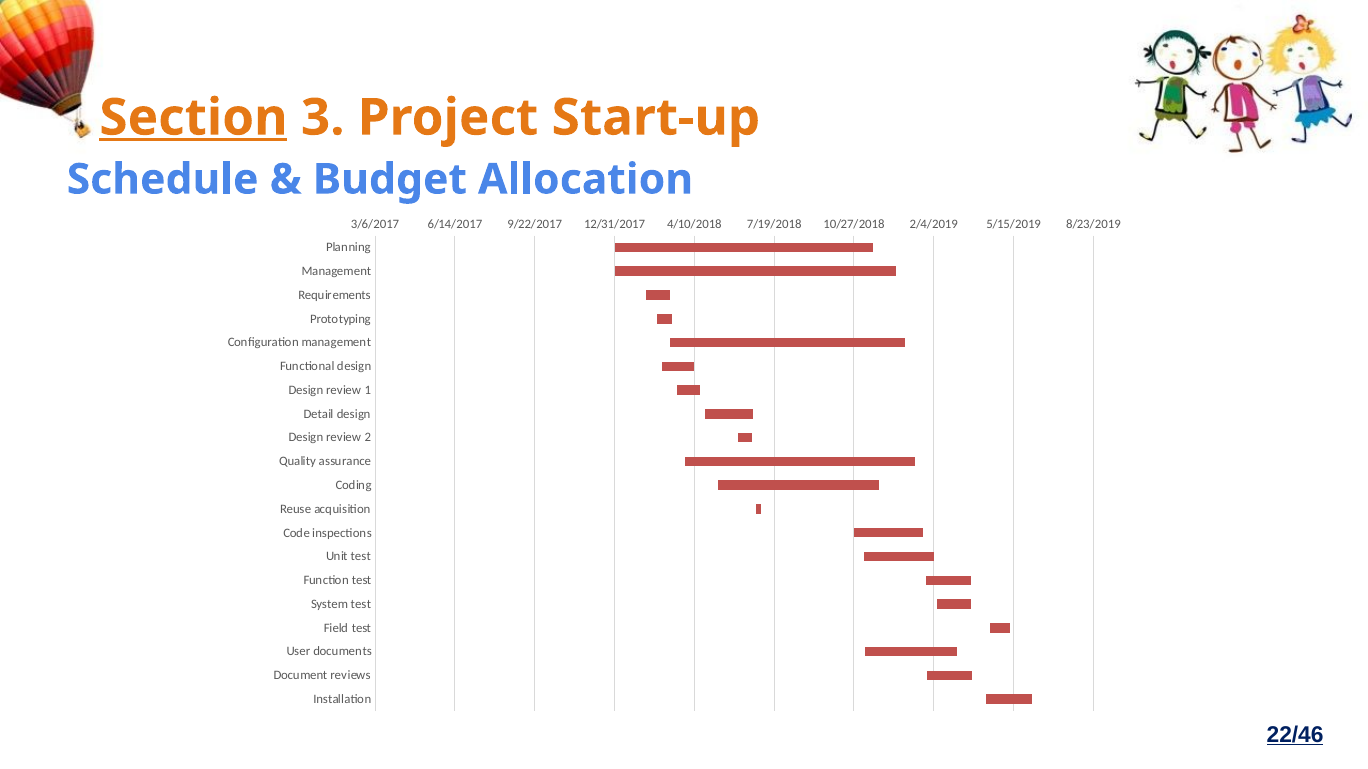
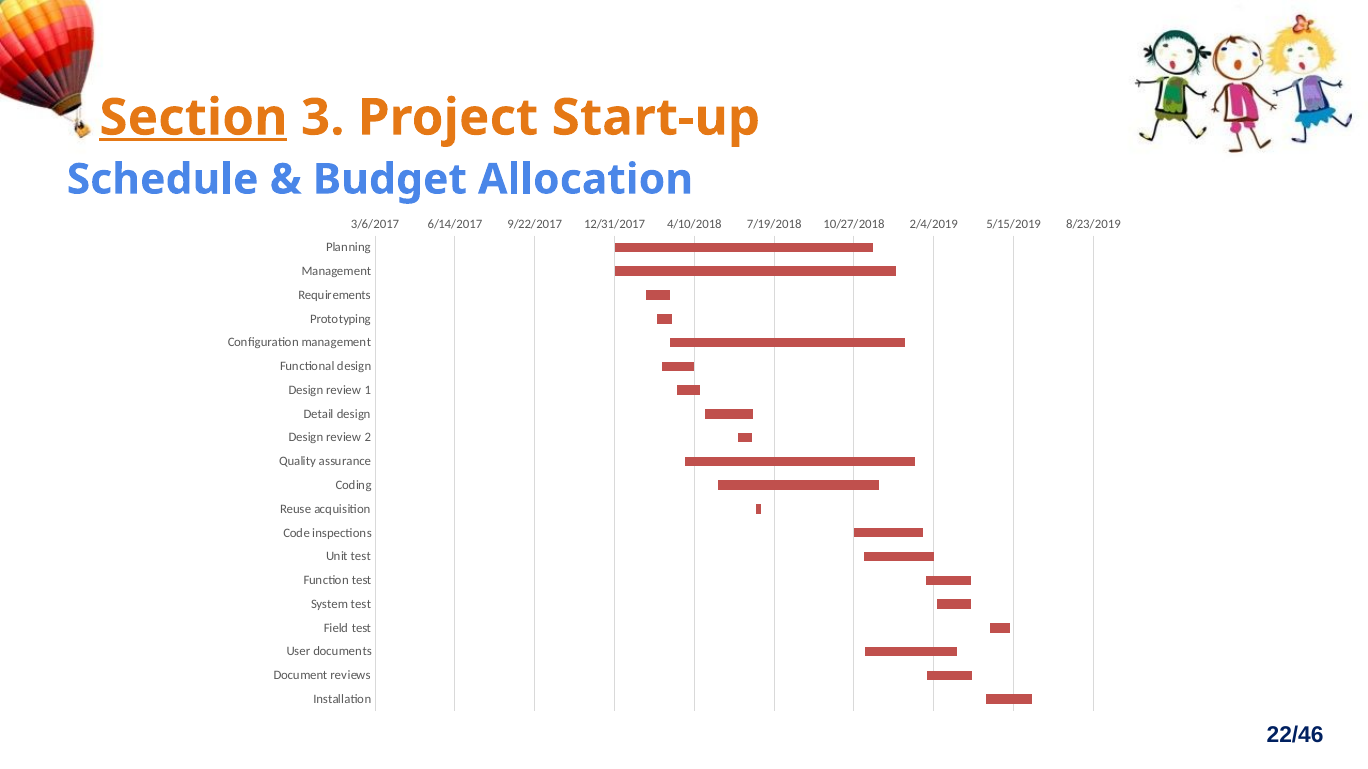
22/46 underline: present -> none
